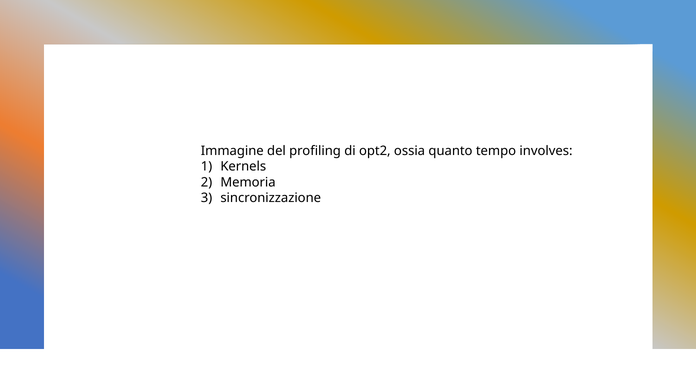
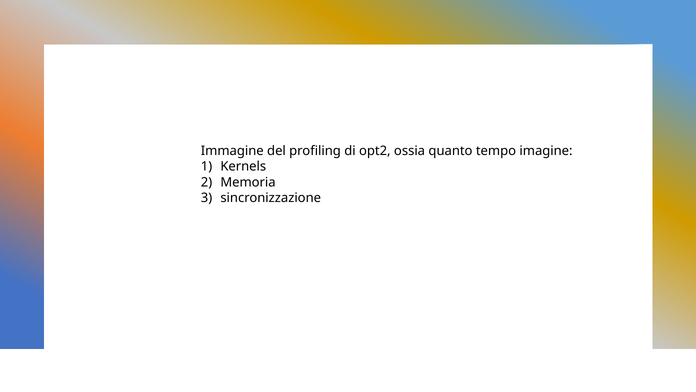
involves: involves -> imagine
